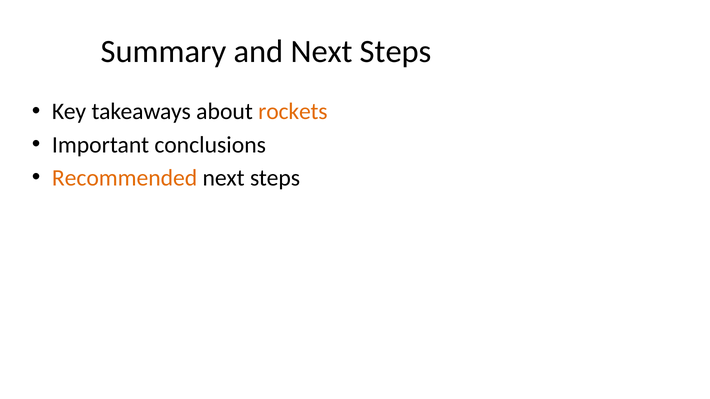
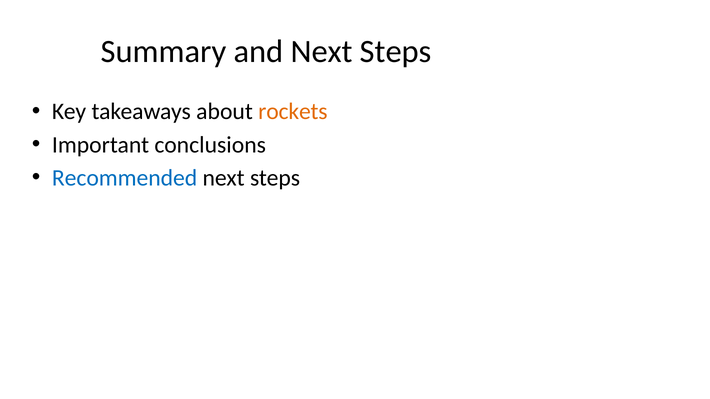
Recommended colour: orange -> blue
